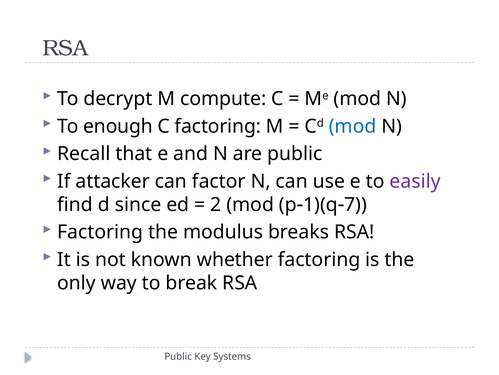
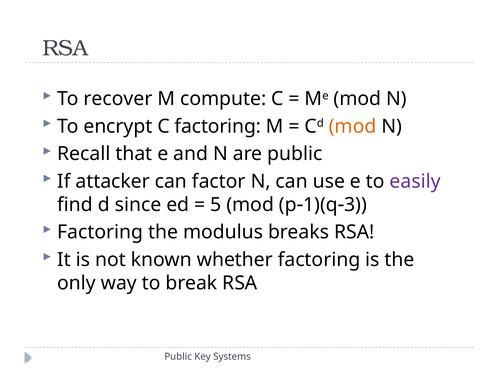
decrypt: decrypt -> recover
enough: enough -> encrypt
mod at (353, 126) colour: blue -> orange
2: 2 -> 5
7 at (356, 204): 7 -> 3
